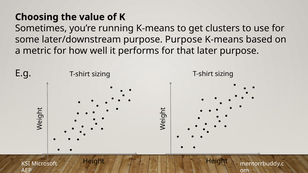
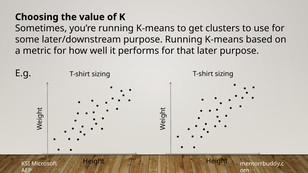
purpose Purpose: Purpose -> Running
